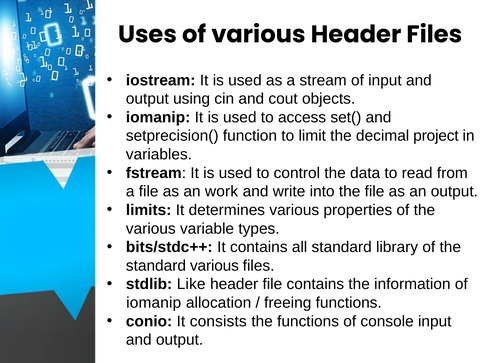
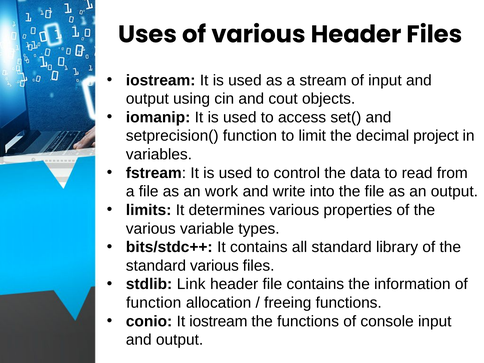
Like: Like -> Link
iomanip at (154, 303): iomanip -> function
It consists: consists -> iostream
